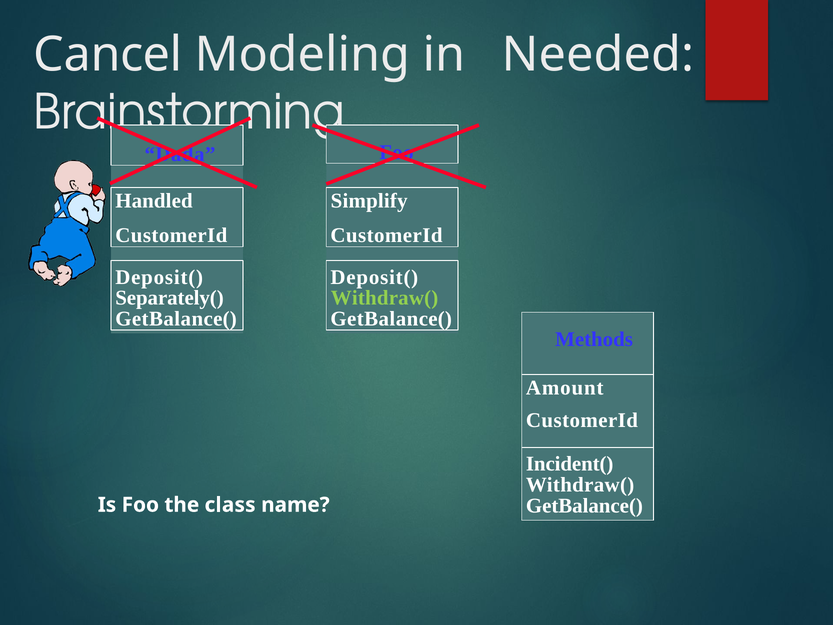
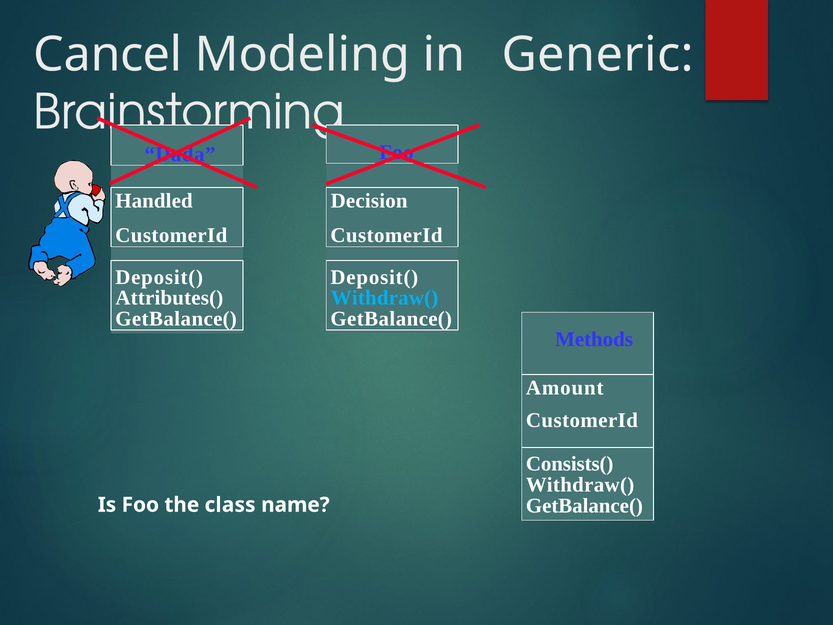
Needed: Needed -> Generic
Simplify: Simplify -> Decision
Separately(: Separately( -> Attributes(
Withdraw( at (385, 298) colour: light green -> light blue
Incident(: Incident( -> Consists(
